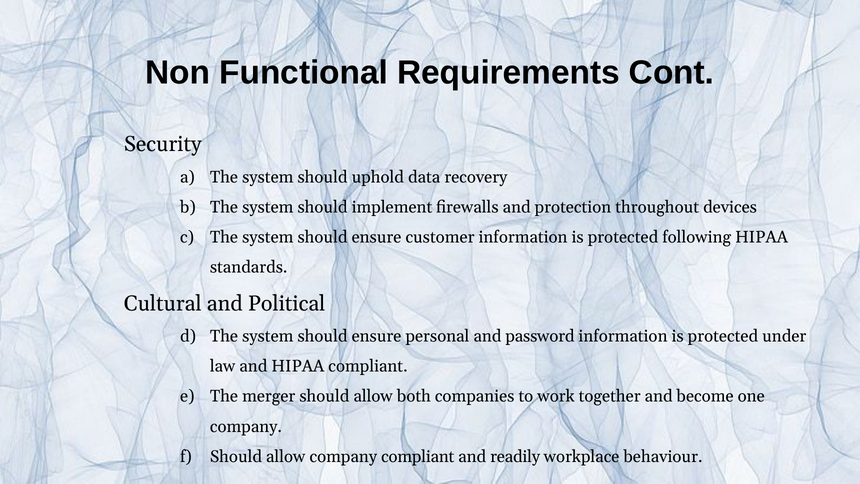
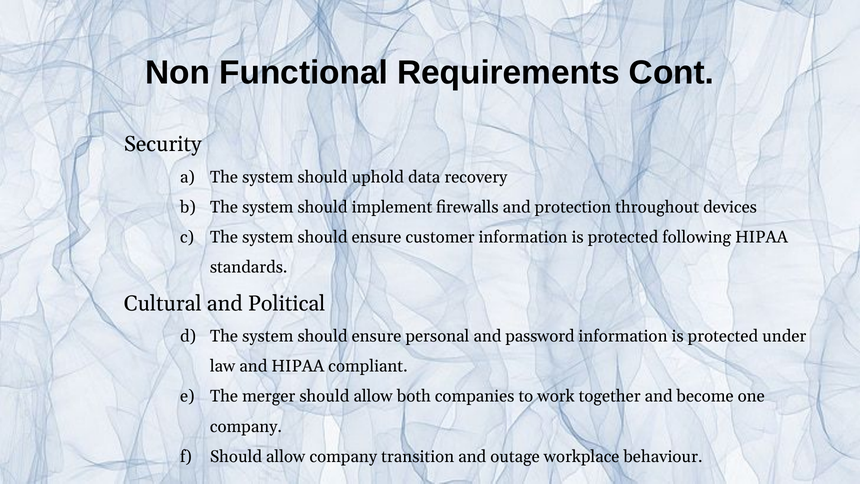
company compliant: compliant -> transition
readily: readily -> outage
